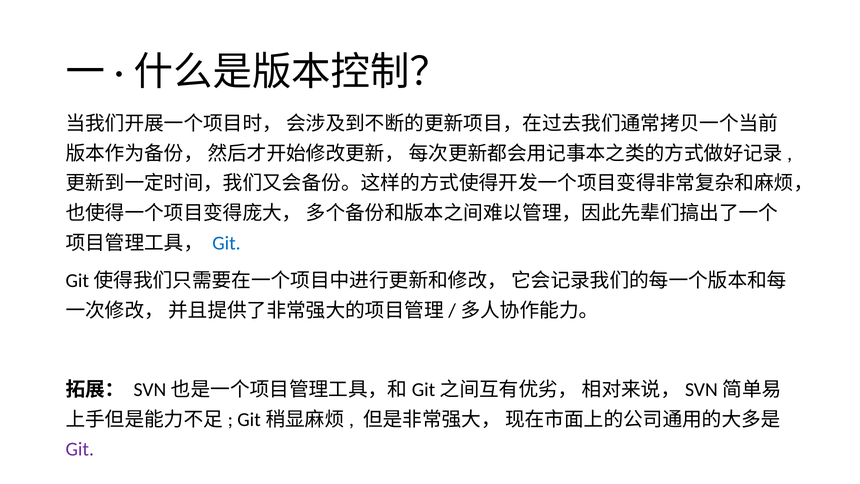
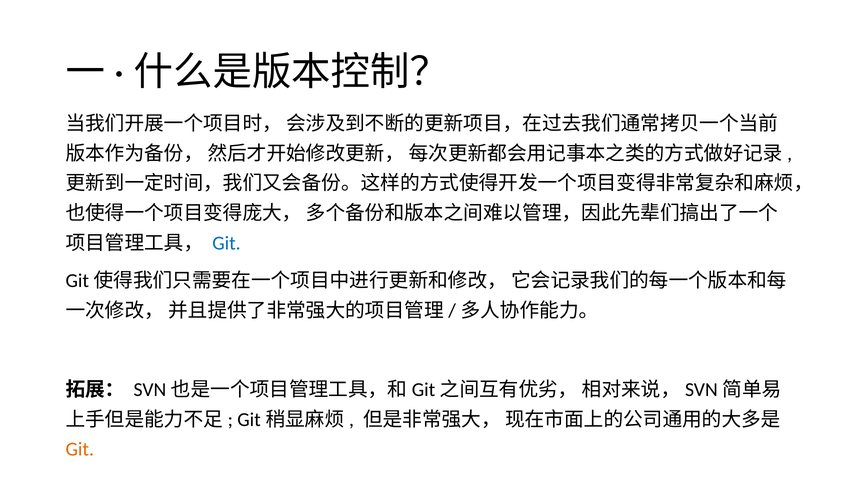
Git at (80, 449) colour: purple -> orange
